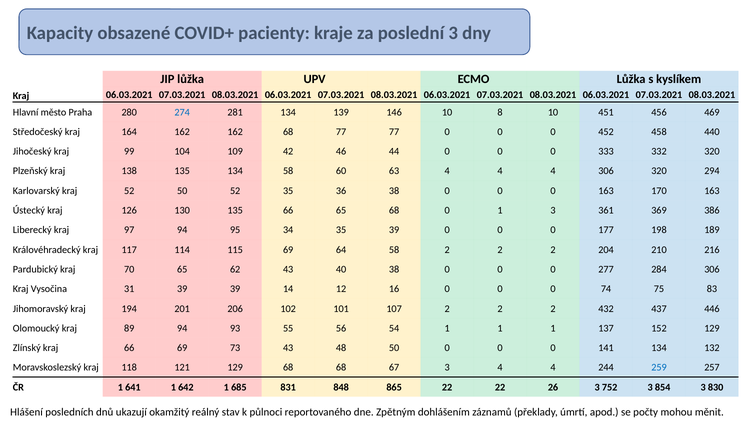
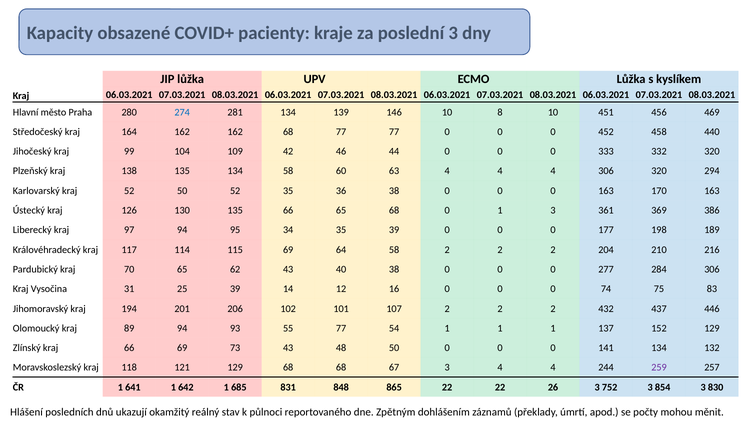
31 39: 39 -> 25
55 56: 56 -> 77
259 colour: blue -> purple
